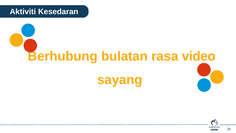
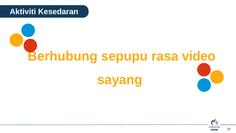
bulatan: bulatan -> sepupu
